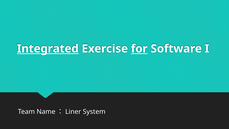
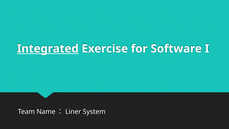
for underline: present -> none
